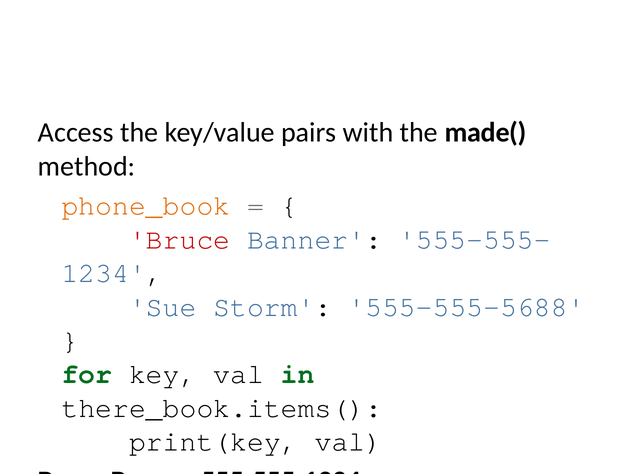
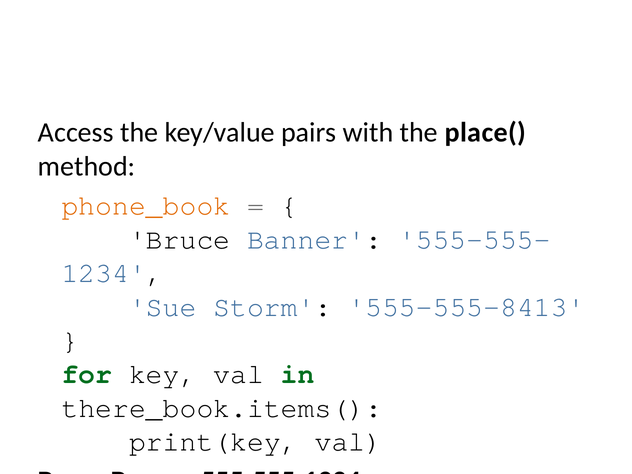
made(: made( -> place(
Bruce at (180, 239) colour: red -> black
555-555-5688: 555-555-5688 -> 555-555-8413
